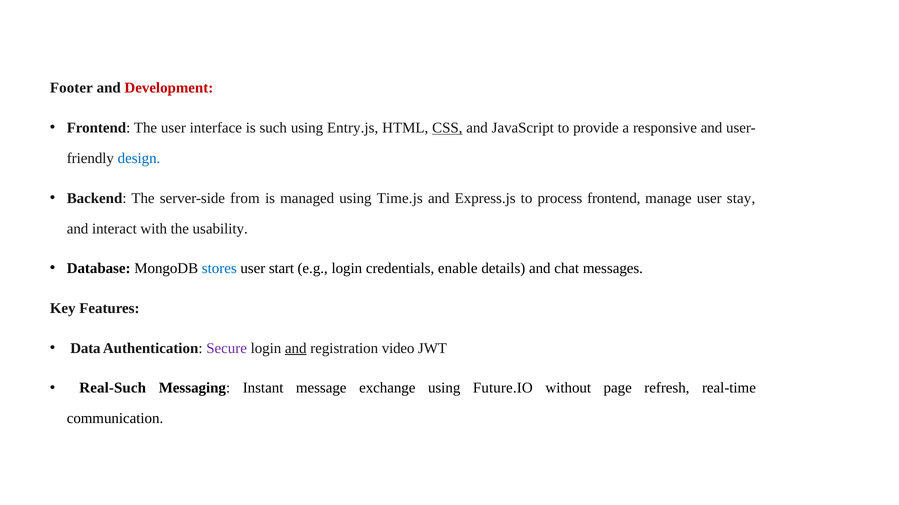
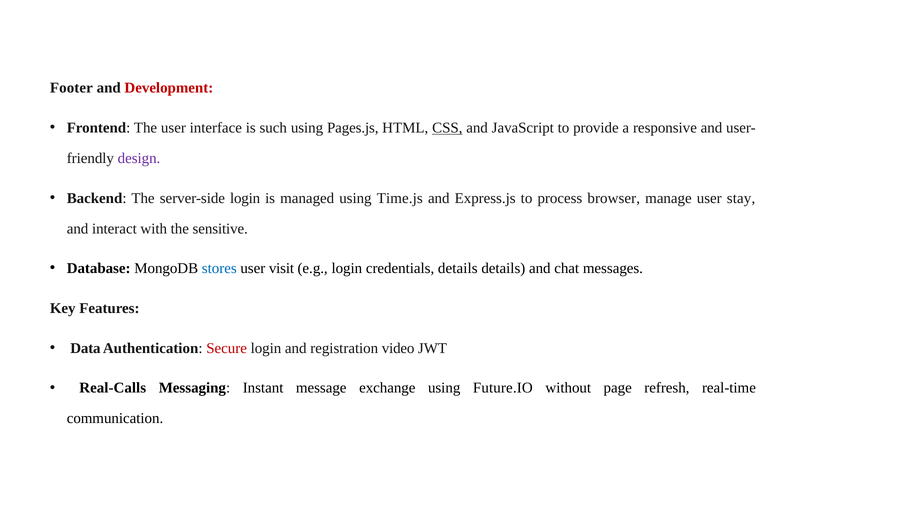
Entry.js: Entry.js -> Pages.js
design colour: blue -> purple
server-side from: from -> login
process frontend: frontend -> browser
usability: usability -> sensitive
start: start -> visit
credentials enable: enable -> details
Secure colour: purple -> red
and at (296, 349) underline: present -> none
Real-Such: Real-Such -> Real-Calls
